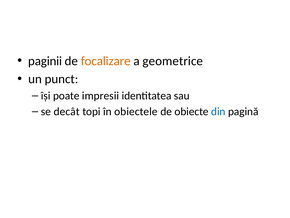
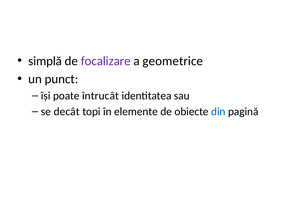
paginii: paginii -> simplă
focalizare colour: orange -> purple
impresii: impresii -> întrucât
obiectele: obiectele -> elemente
